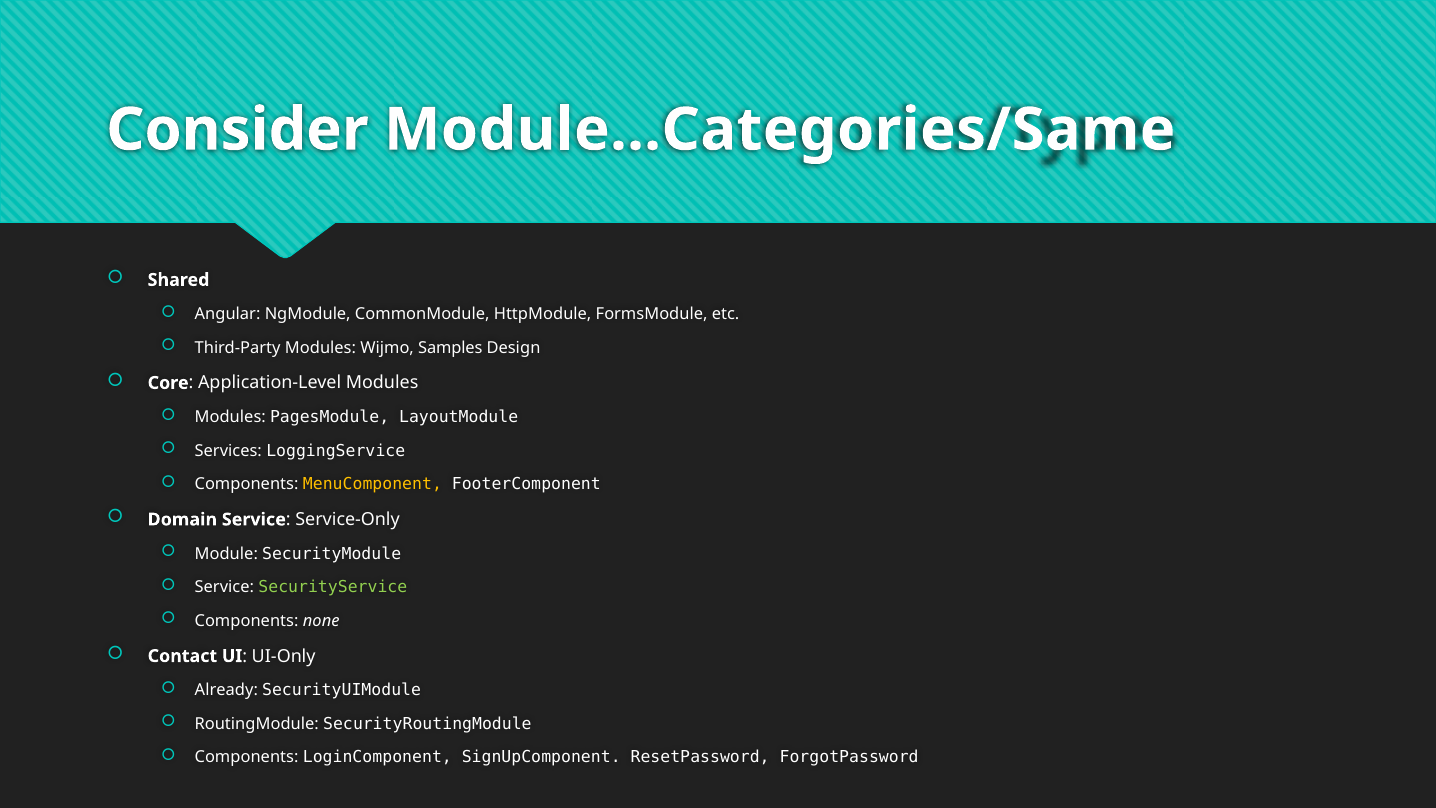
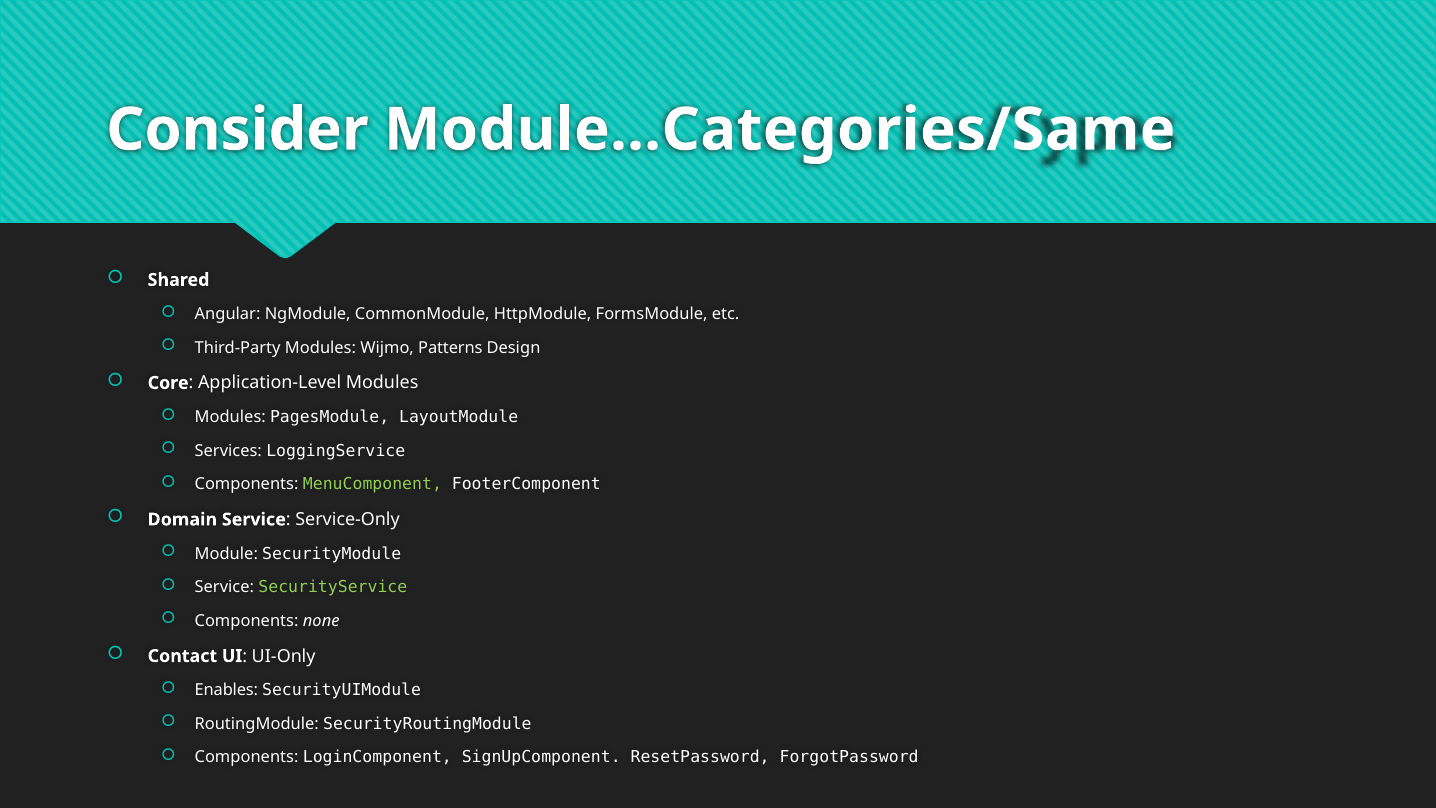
Samples: Samples -> Patterns
MenuComponent colour: yellow -> light green
Already: Already -> Enables
